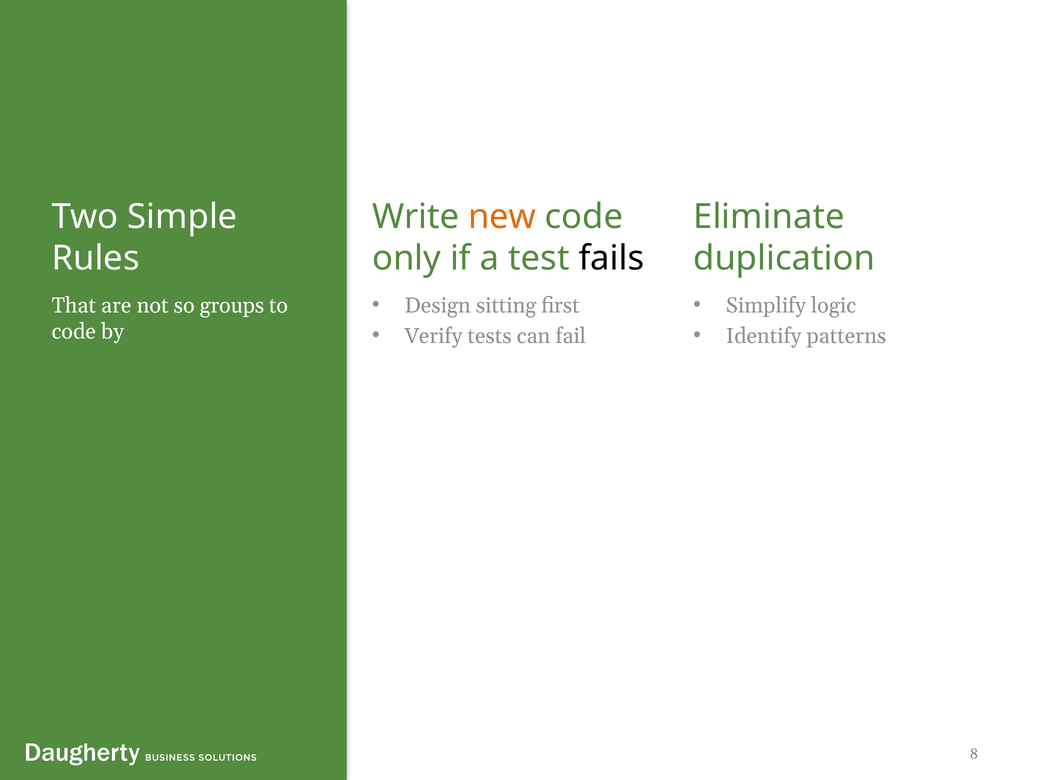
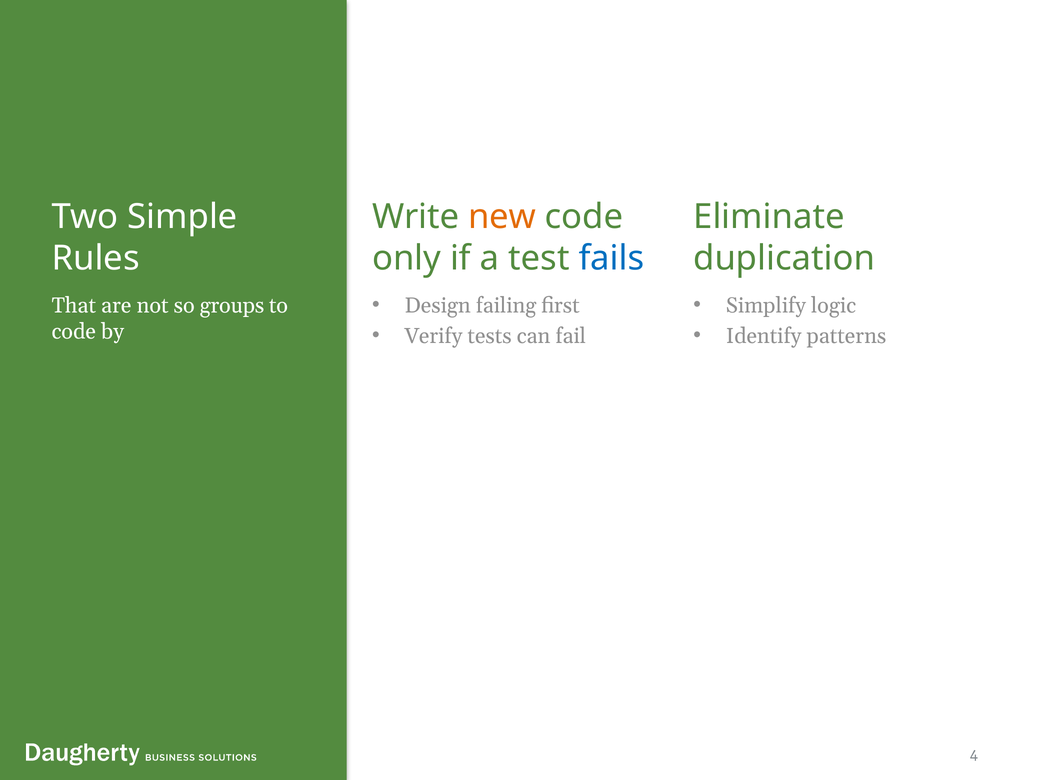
fails colour: black -> blue
sitting: sitting -> failing
8: 8 -> 4
